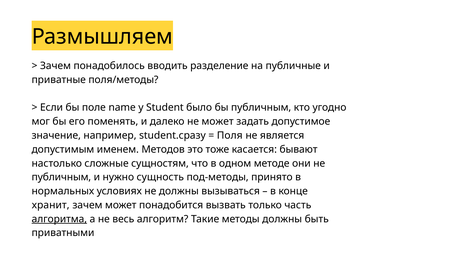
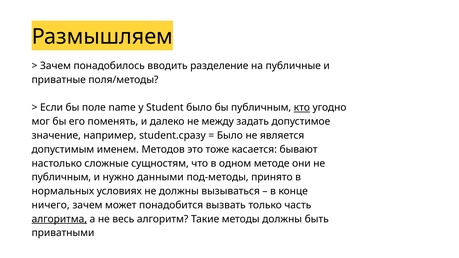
кто underline: none -> present
не может: может -> между
Поля at (230, 136): Поля -> Было
сущность: сущность -> данными
хранит: хранит -> ничего
